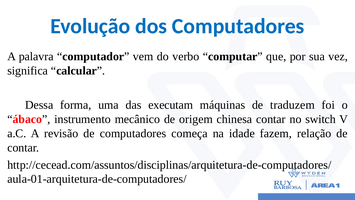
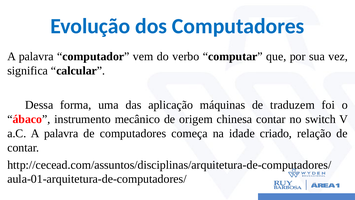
executam: executam -> aplicação
a.C A revisão: revisão -> palavra
fazem: fazem -> criado
